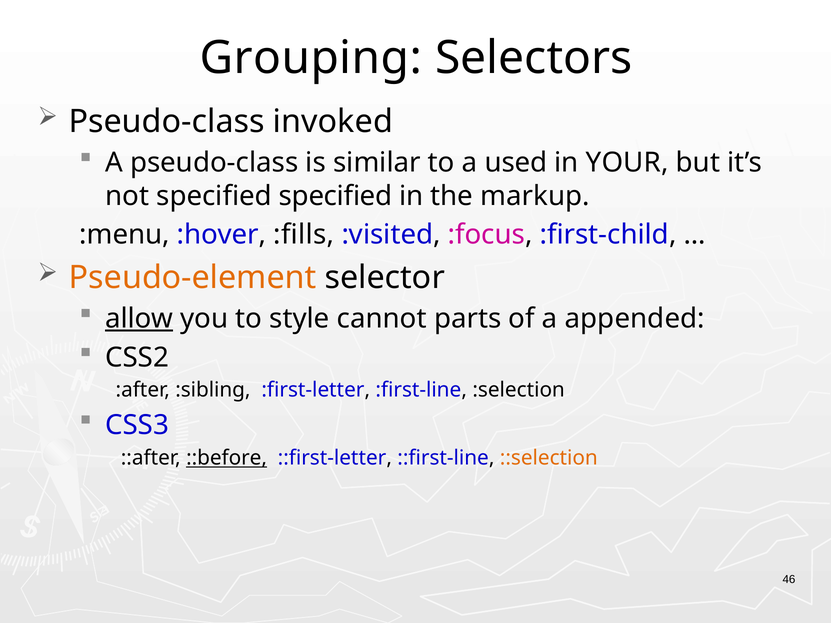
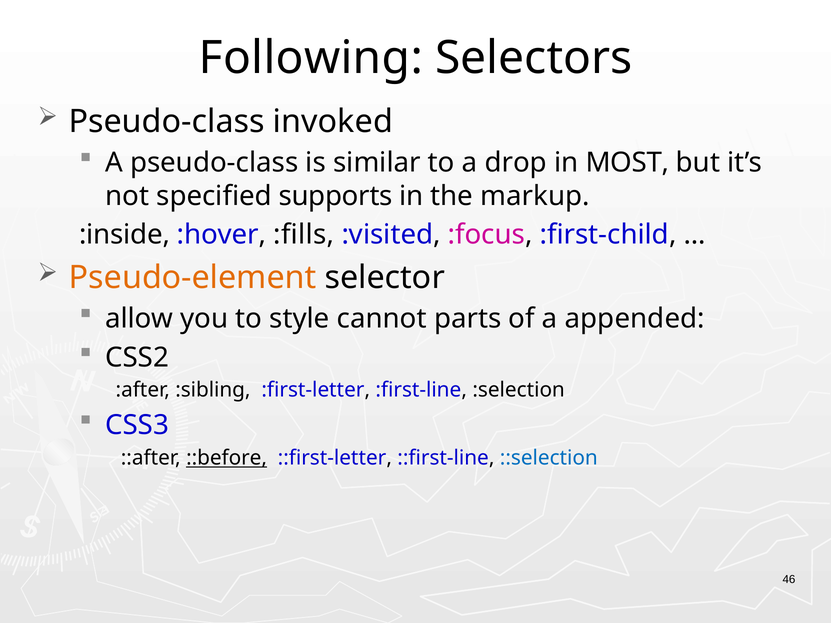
Grouping: Grouping -> Following
used: used -> drop
YOUR: YOUR -> MOST
specified specified: specified -> supports
:menu: :menu -> :inside
allow underline: present -> none
::selection colour: orange -> blue
